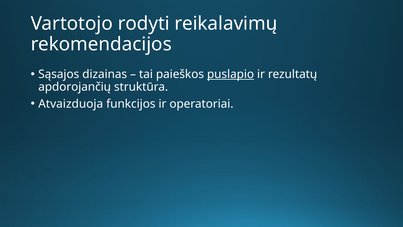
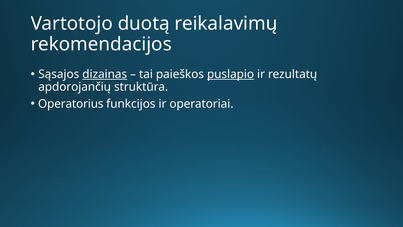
rodyti: rodyti -> duotą
dizainas underline: none -> present
Atvaizduoja: Atvaizduoja -> Operatorius
